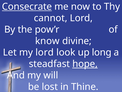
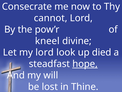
Consecrate underline: present -> none
know: know -> kneel
long: long -> died
